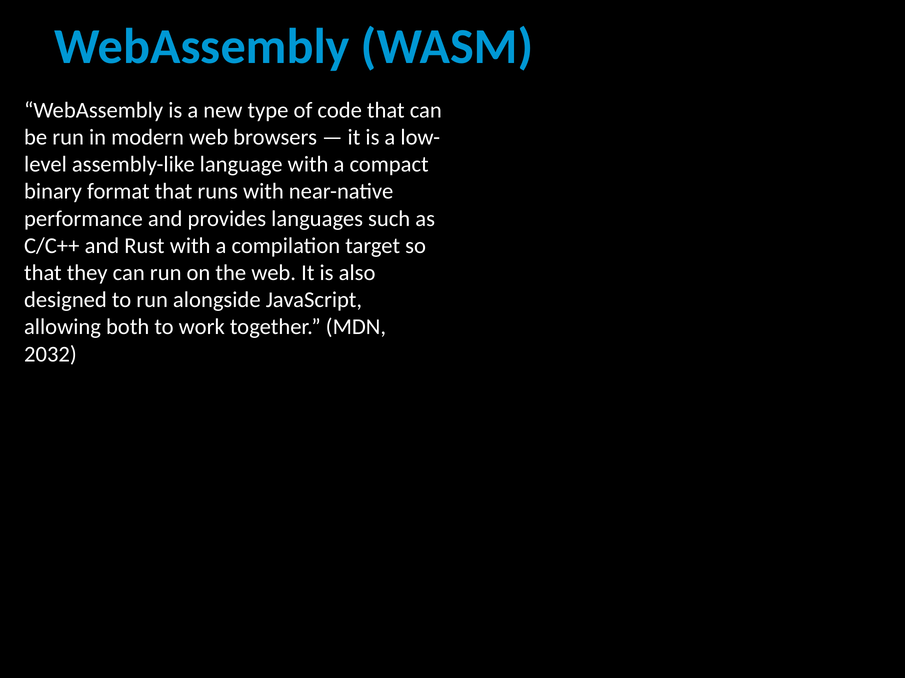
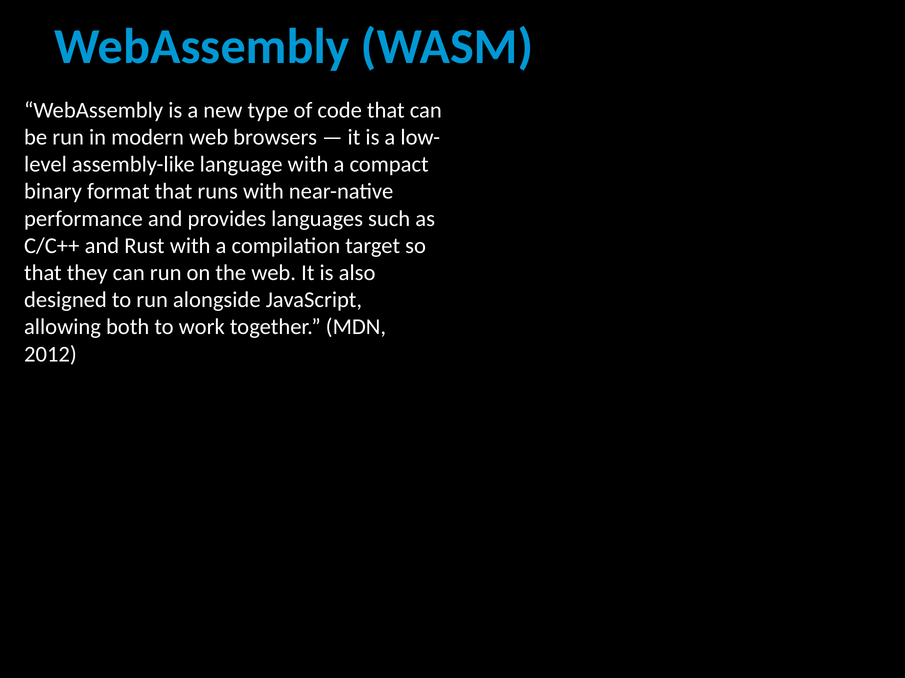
2032: 2032 -> 2012
